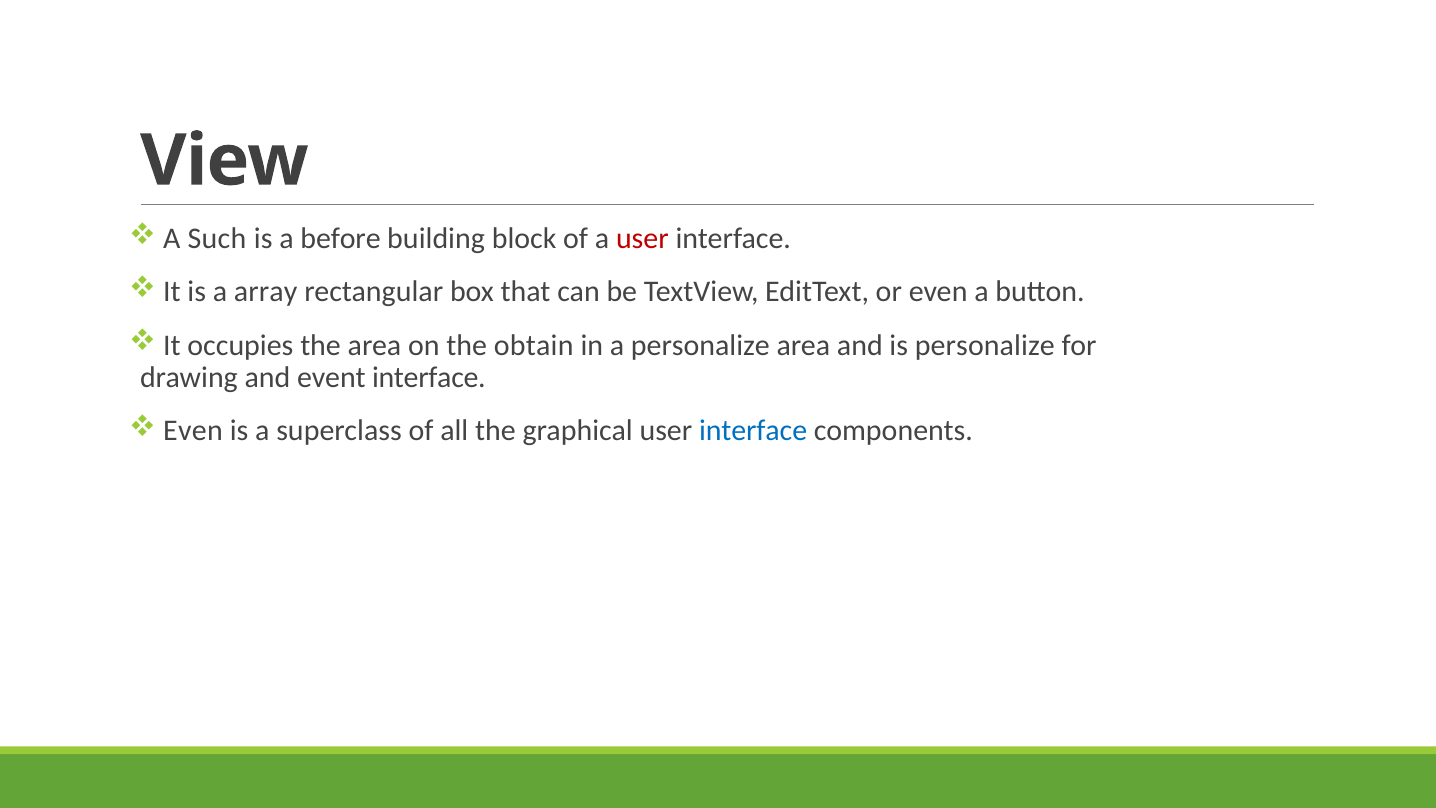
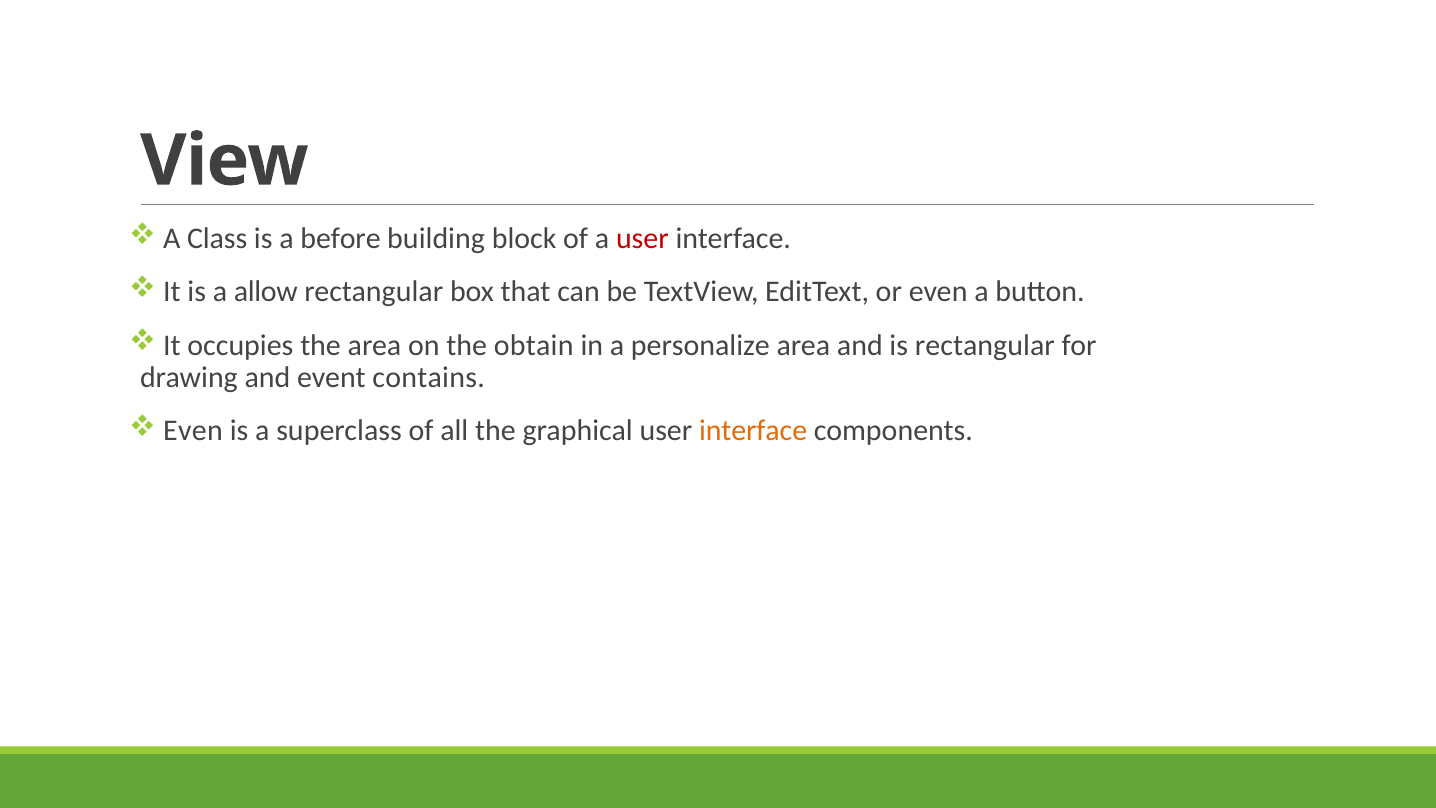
Such: Such -> Class
array: array -> allow
is personalize: personalize -> rectangular
event interface: interface -> contains
interface at (753, 431) colour: blue -> orange
